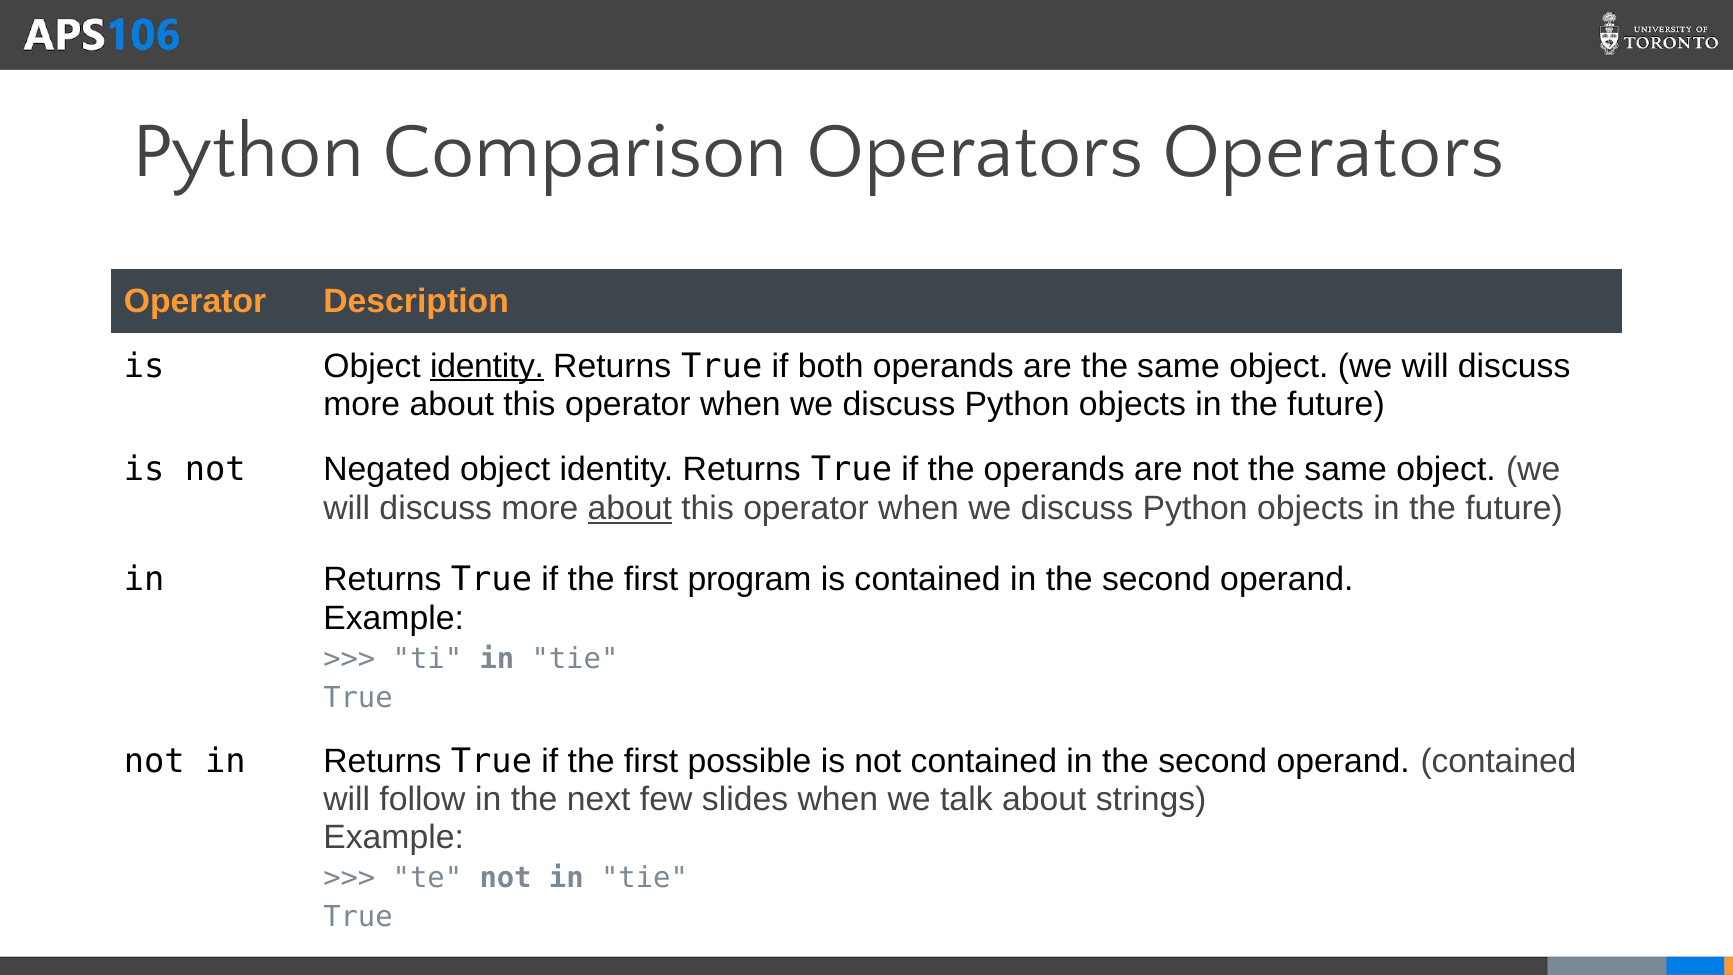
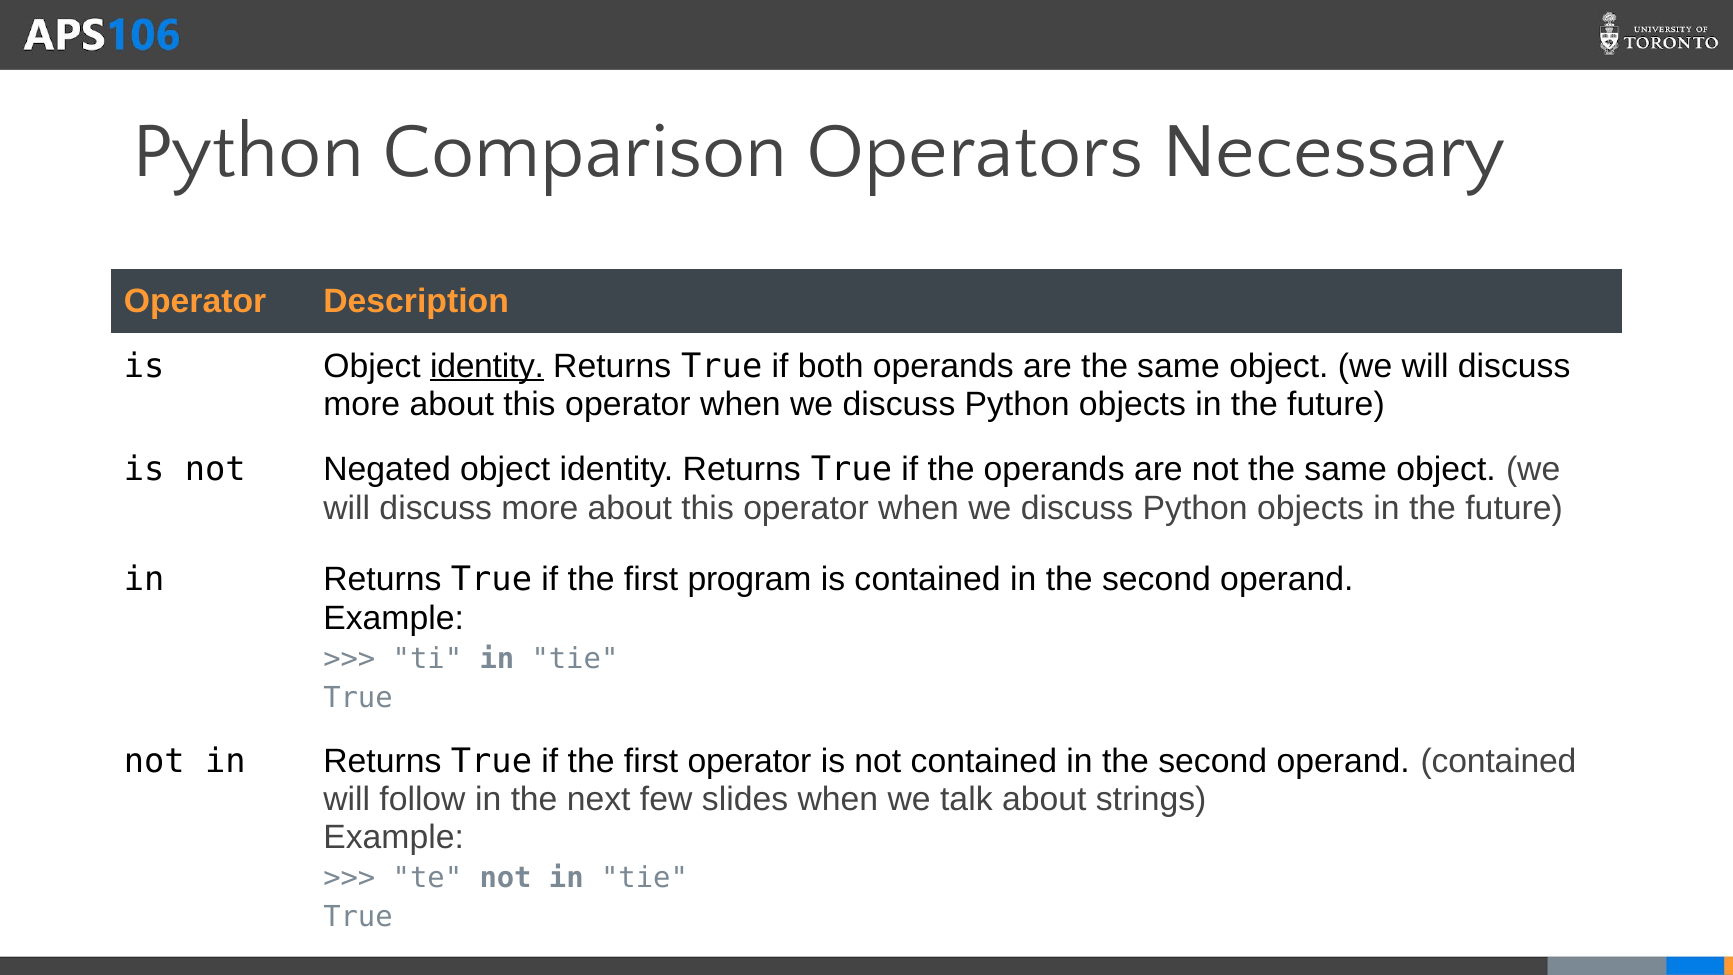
Operators Operators: Operators -> Necessary
about at (630, 508) underline: present -> none
first possible: possible -> operator
